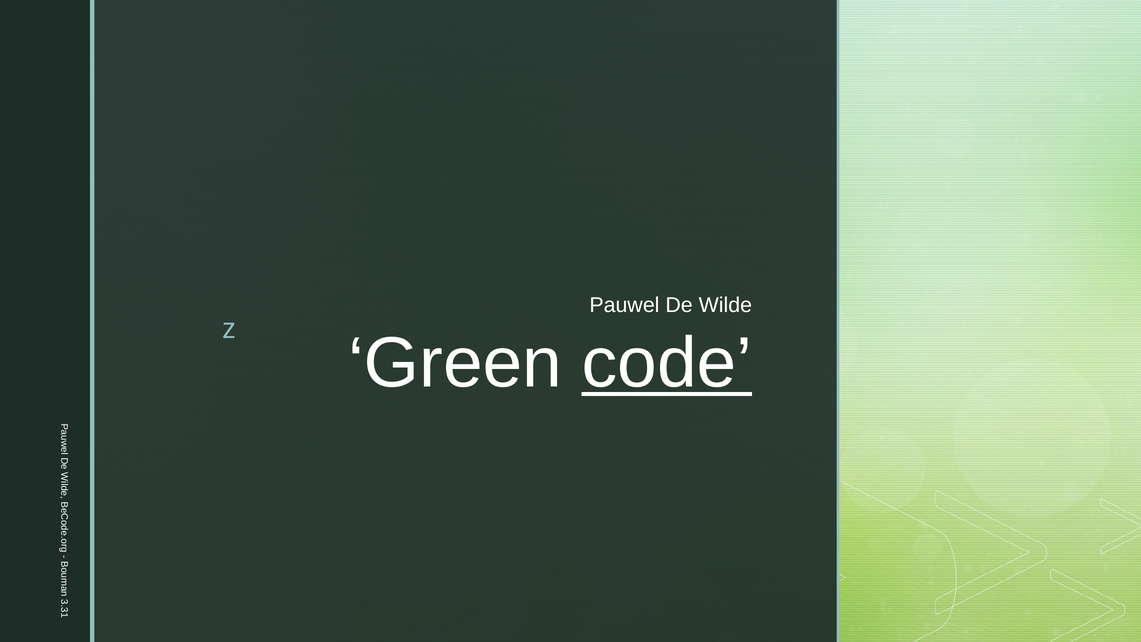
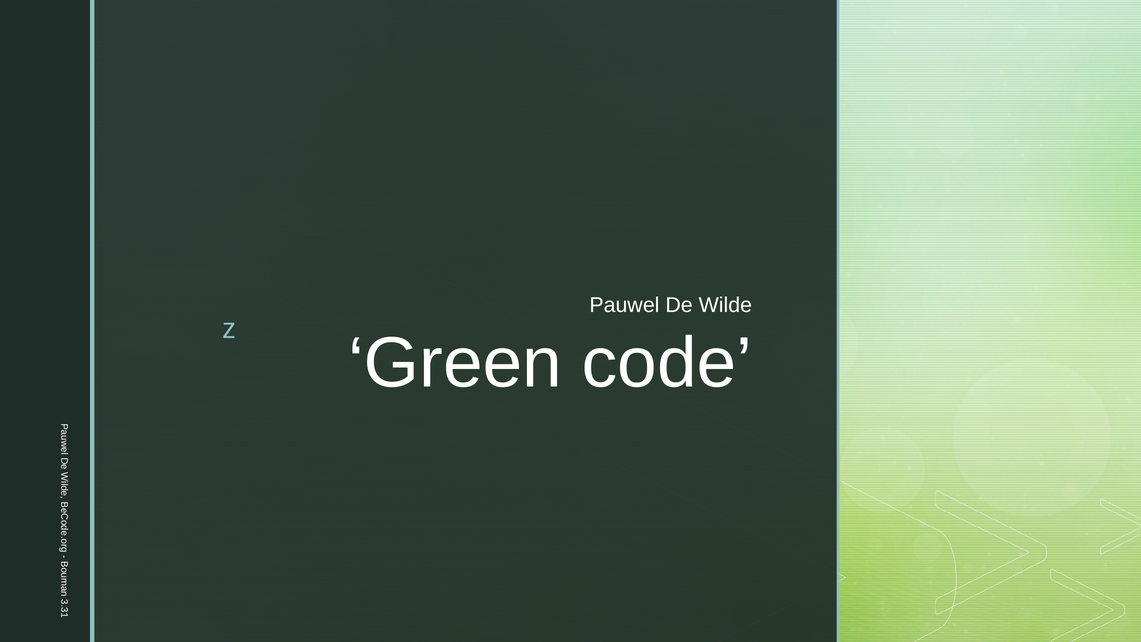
code underline: present -> none
